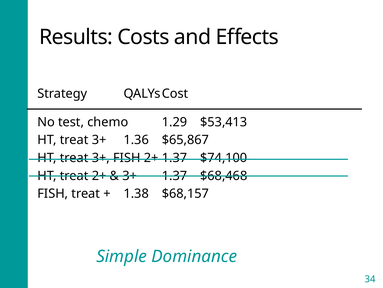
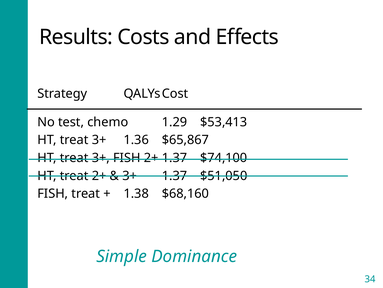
$68,468: $68,468 -> $51,050
$68,157: $68,157 -> $68,160
